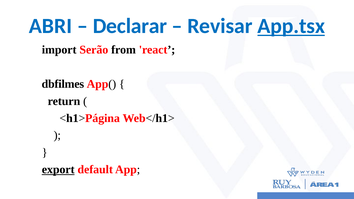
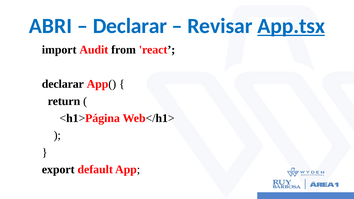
Serão: Serão -> Audit
dbfilmes at (63, 84): dbfilmes -> declarar
export underline: present -> none
